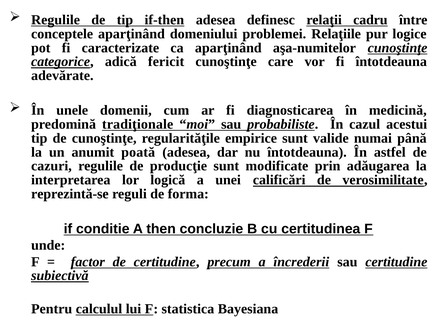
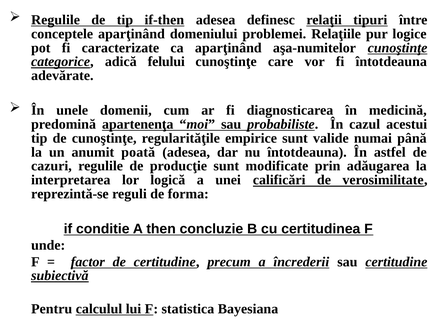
cadru: cadru -> tipuri
fericit: fericit -> felului
tradiţionale: tradiţionale -> apartenenţa
